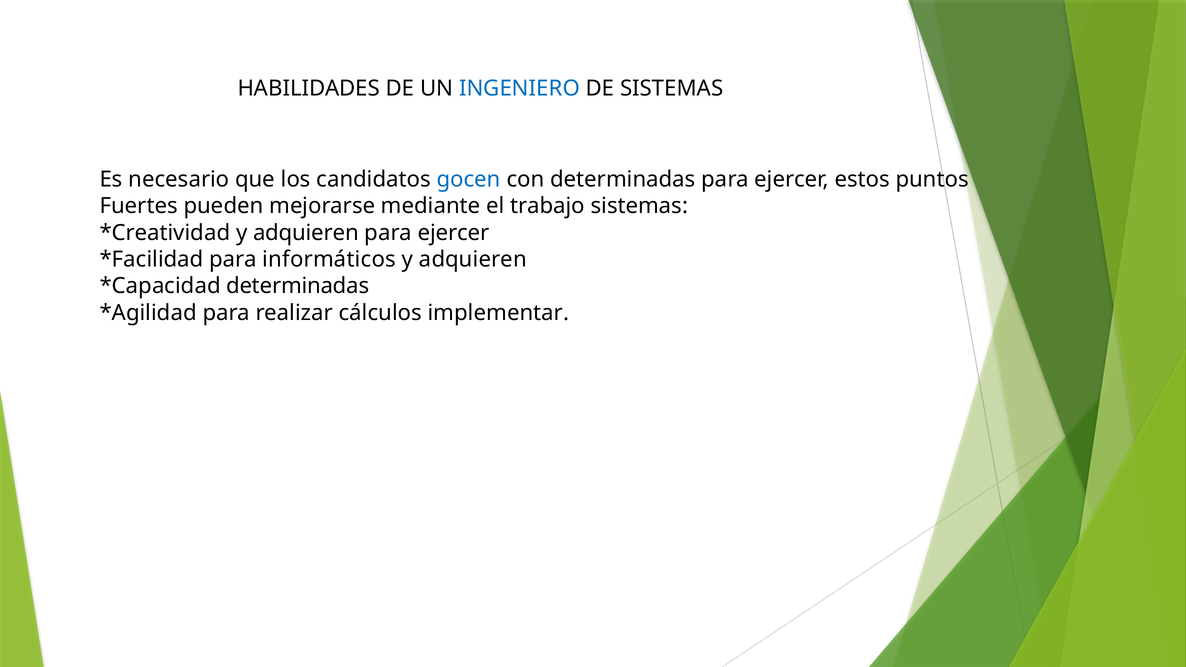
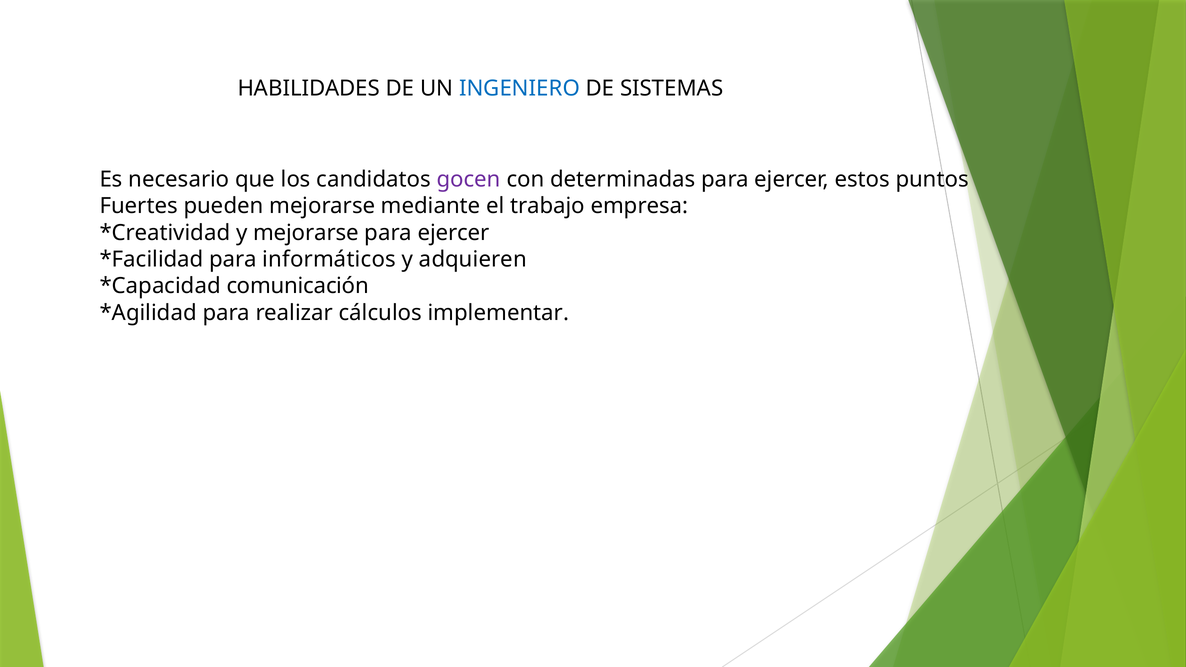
gocen colour: blue -> purple
trabajo sistemas: sistemas -> empresa
adquieren at (306, 233): adquieren -> mejorarse
determinadas at (298, 286): determinadas -> comunicación
